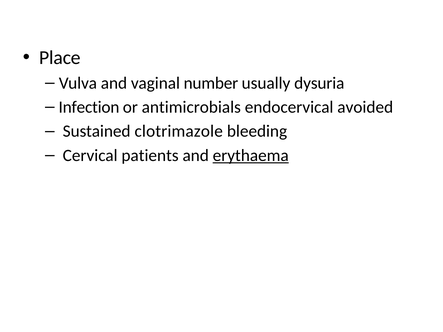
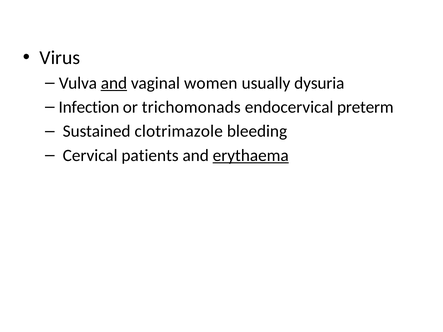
Place: Place -> Virus
and at (114, 83) underline: none -> present
number: number -> women
antimicrobials: antimicrobials -> trichomonads
avoided: avoided -> preterm
